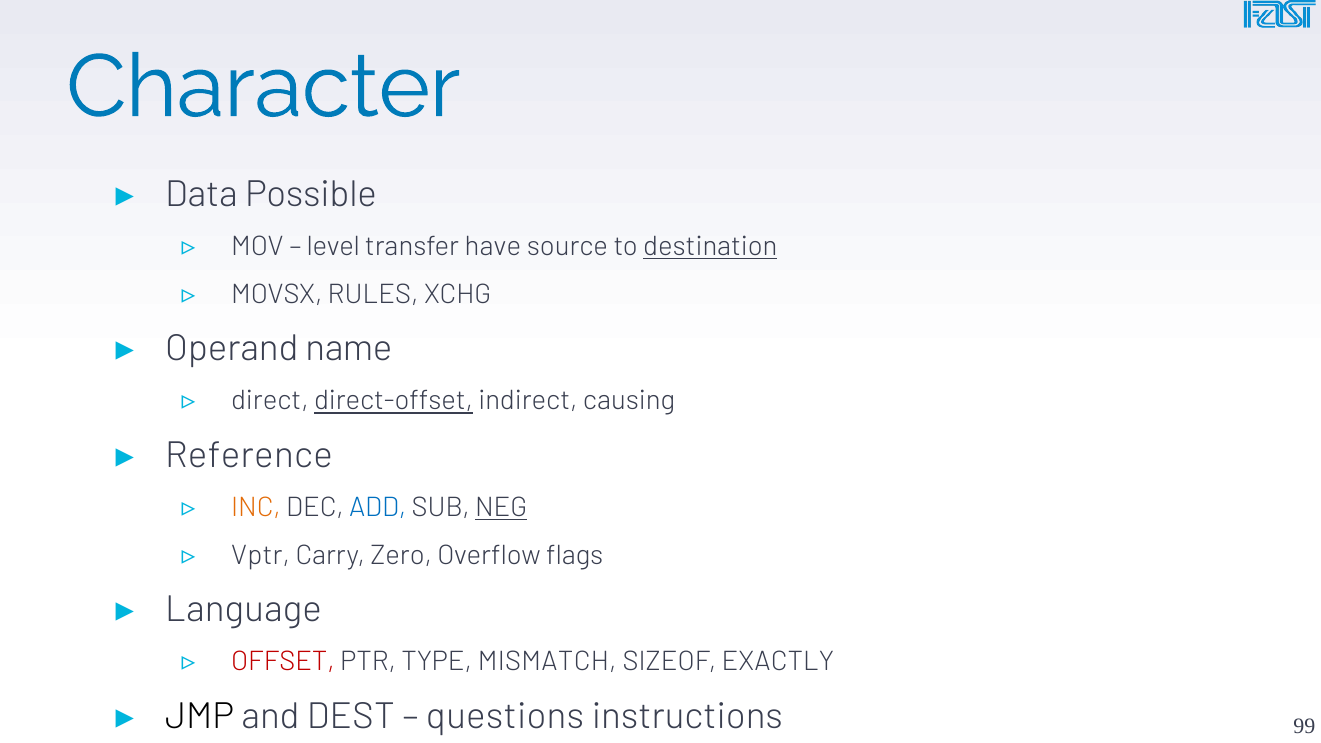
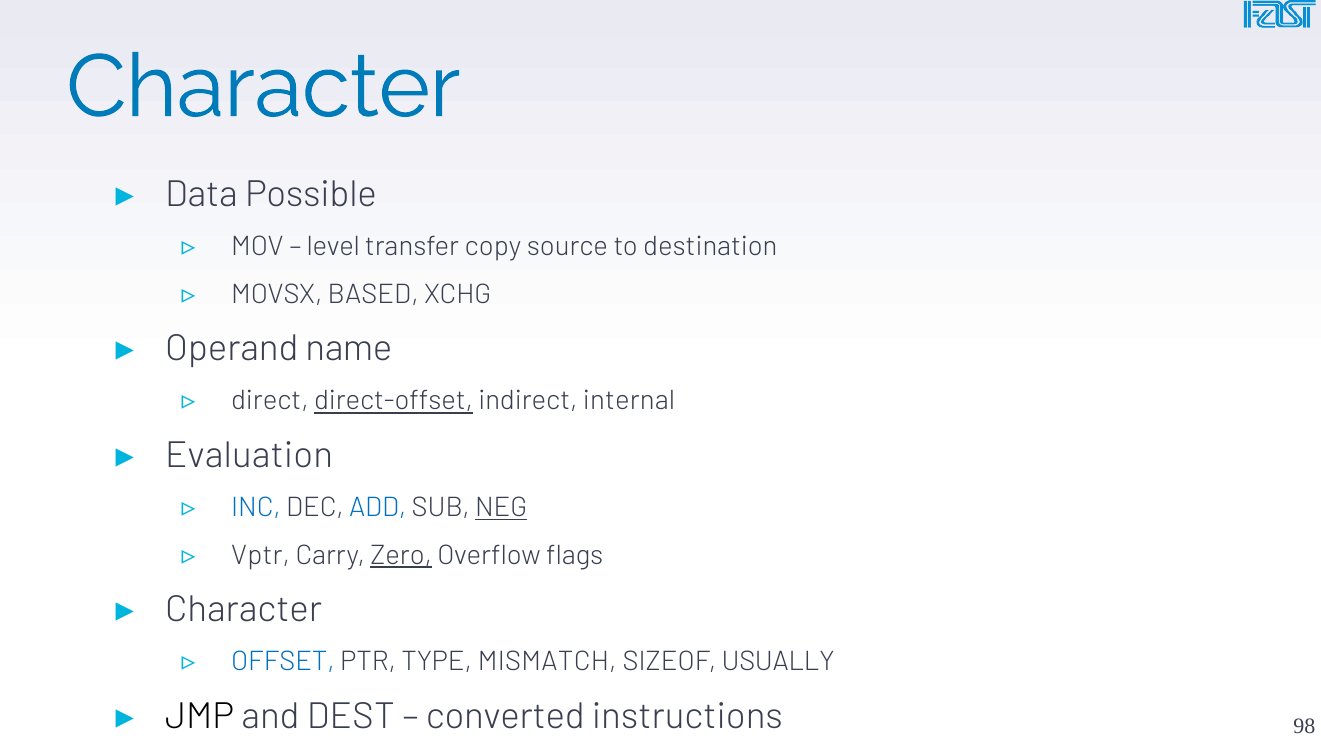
have: have -> copy
destination underline: present -> none
RULES: RULES -> BASED
causing: causing -> internal
Reference: Reference -> Evaluation
INC colour: orange -> blue
Zero underline: none -> present
Language at (244, 610): Language -> Character
OFFSET colour: red -> blue
EXACTLY: EXACTLY -> USUALLY
questions: questions -> converted
99: 99 -> 98
